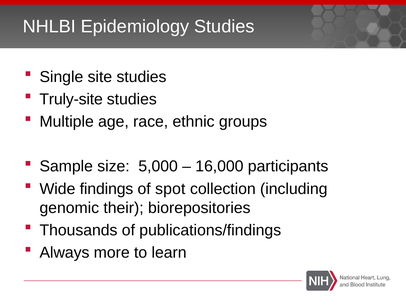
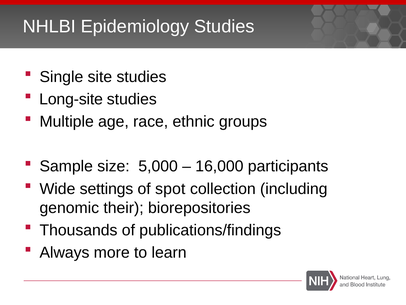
Truly-site: Truly-site -> Long-site
findings: findings -> settings
